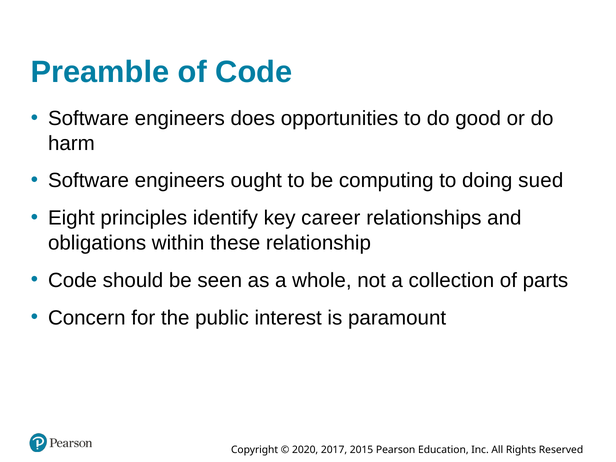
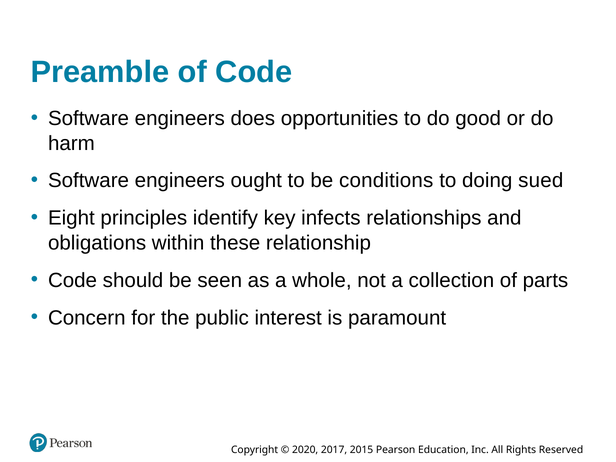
computing: computing -> conditions
career: career -> infects
